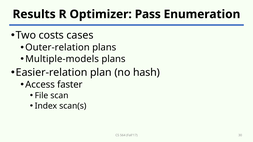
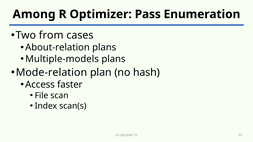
Results: Results -> Among
costs: costs -> from
Outer-relation: Outer-relation -> About-relation
Easier-relation: Easier-relation -> Mode-relation
